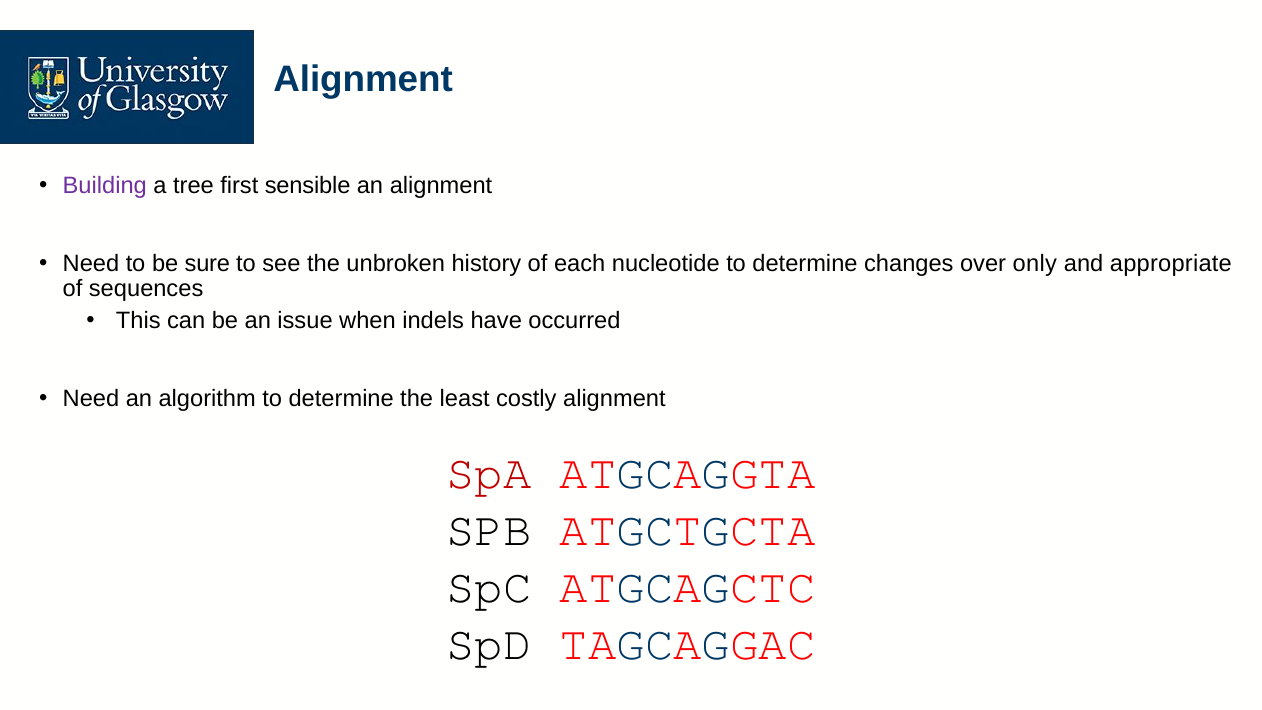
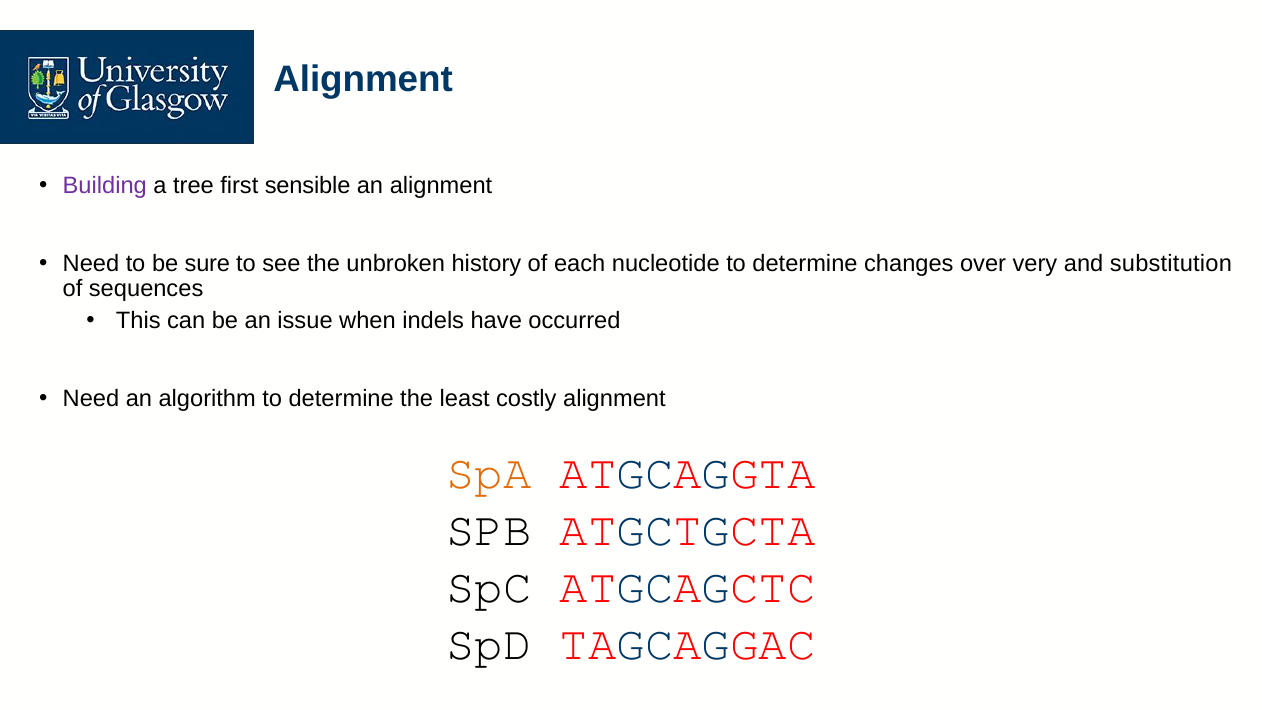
only: only -> very
appropriate: appropriate -> substitution
SpA colour: red -> orange
